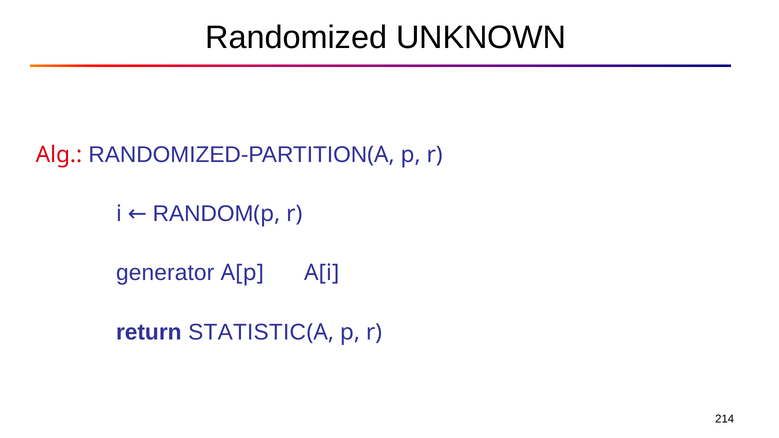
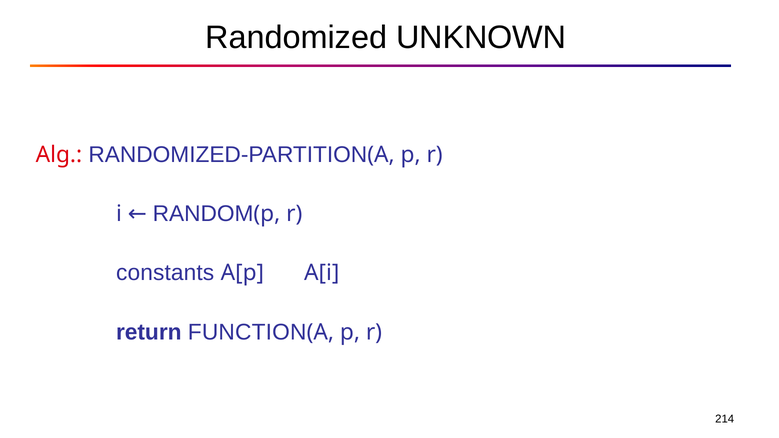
generator: generator -> constants
STATISTIC: STATISTIC -> FUNCTION
